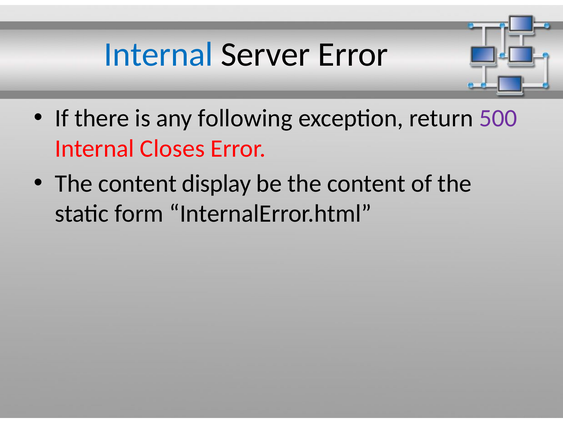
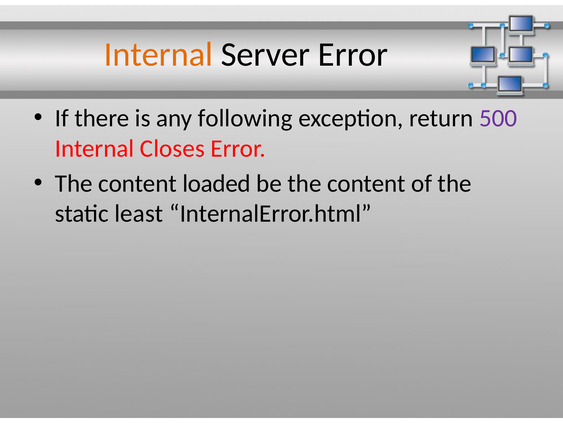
Internal at (158, 55) colour: blue -> orange
display: display -> loaded
form: form -> least
